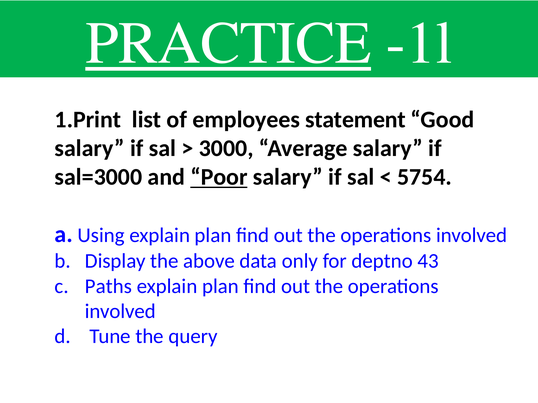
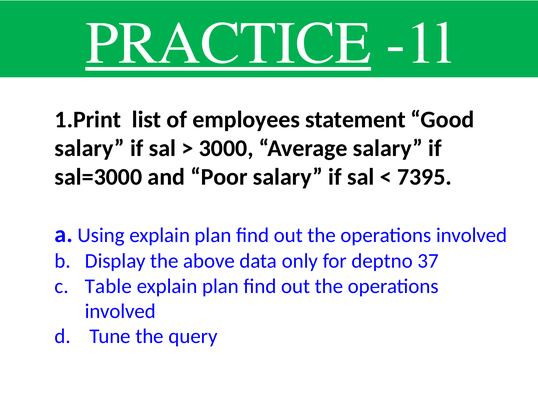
Poor underline: present -> none
5754: 5754 -> 7395
43: 43 -> 37
Paths: Paths -> Table
